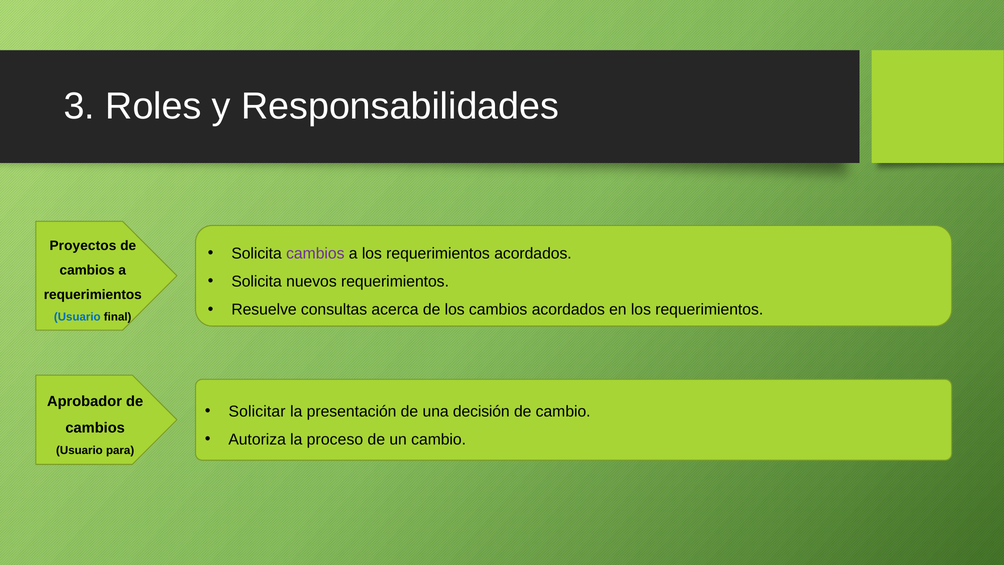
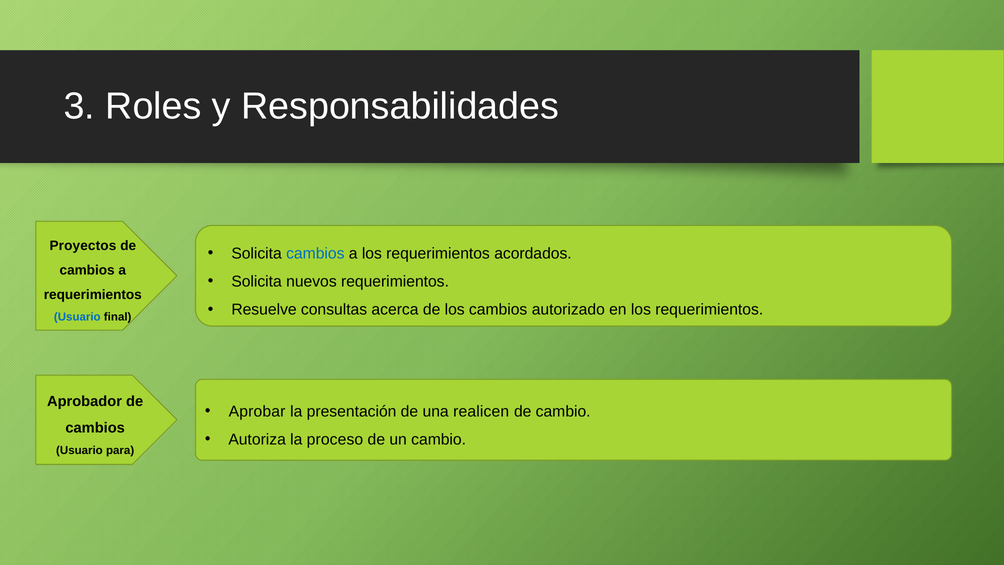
cambios at (315, 253) colour: purple -> blue
cambios acordados: acordados -> autorizado
Solicitar: Solicitar -> Aprobar
decisión: decisión -> realicen
